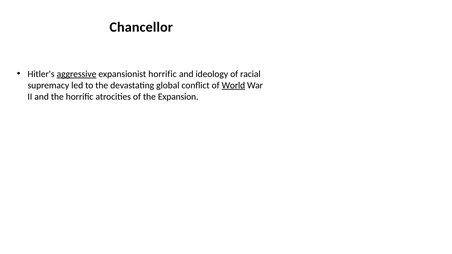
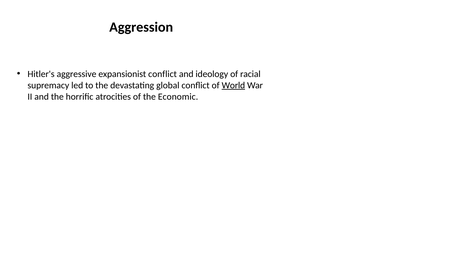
Chancellor: Chancellor -> Aggression
aggressive underline: present -> none
expansionist horrific: horrific -> conflict
Expansion: Expansion -> Economic
